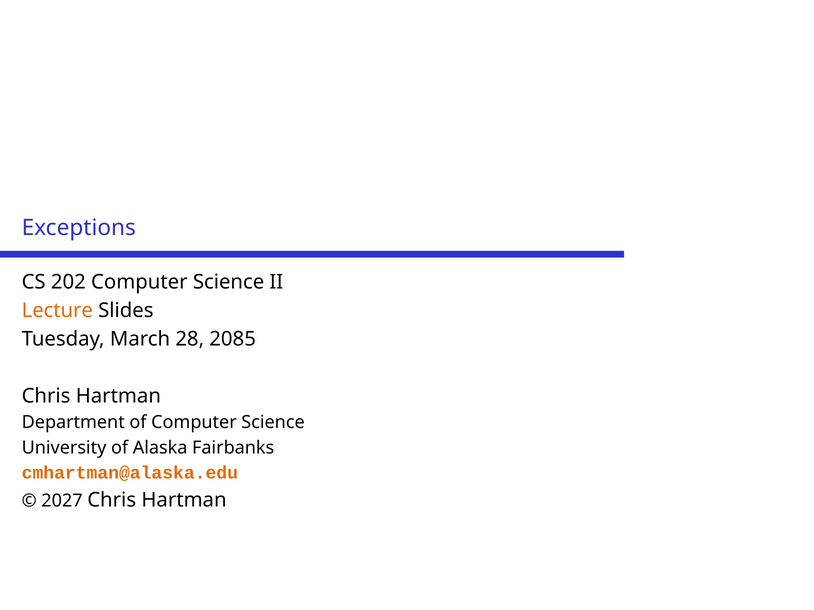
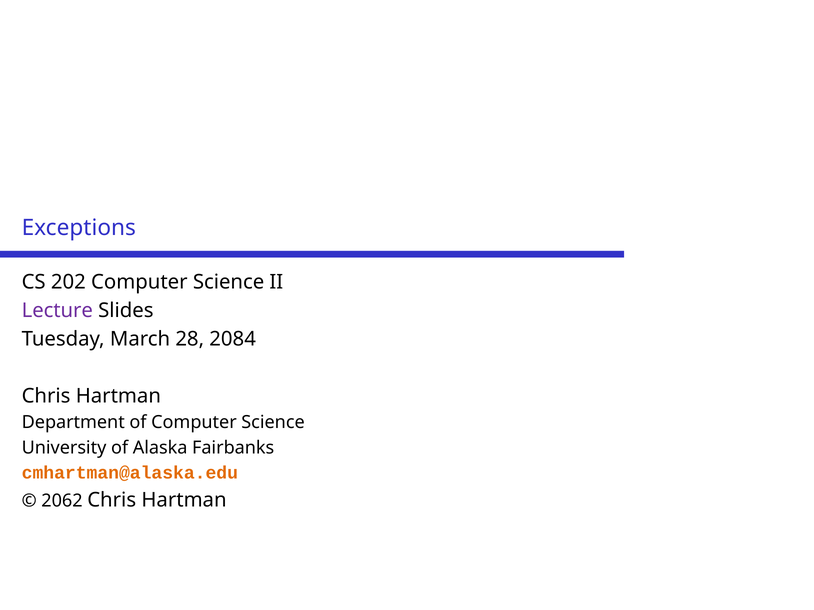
Lecture colour: orange -> purple
2085: 2085 -> 2084
2027: 2027 -> 2062
